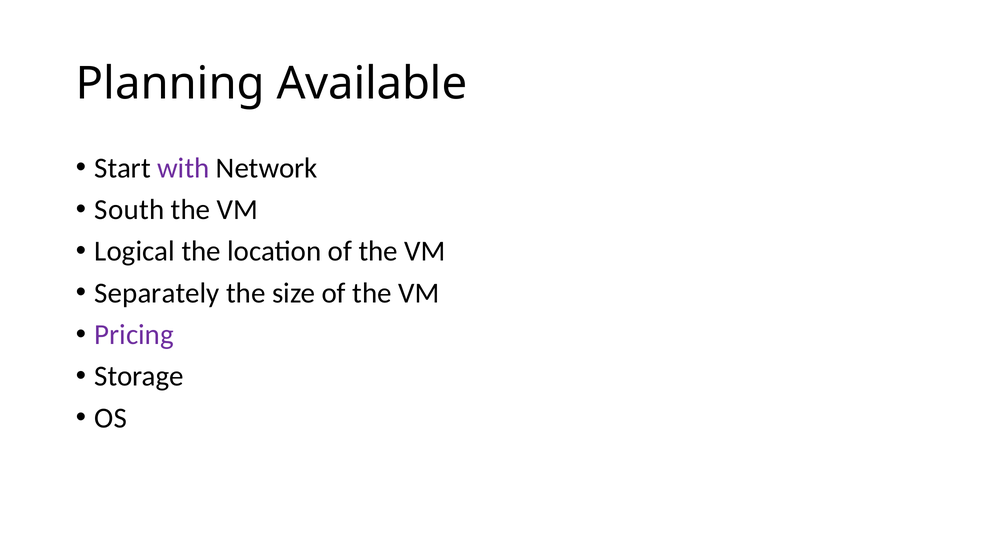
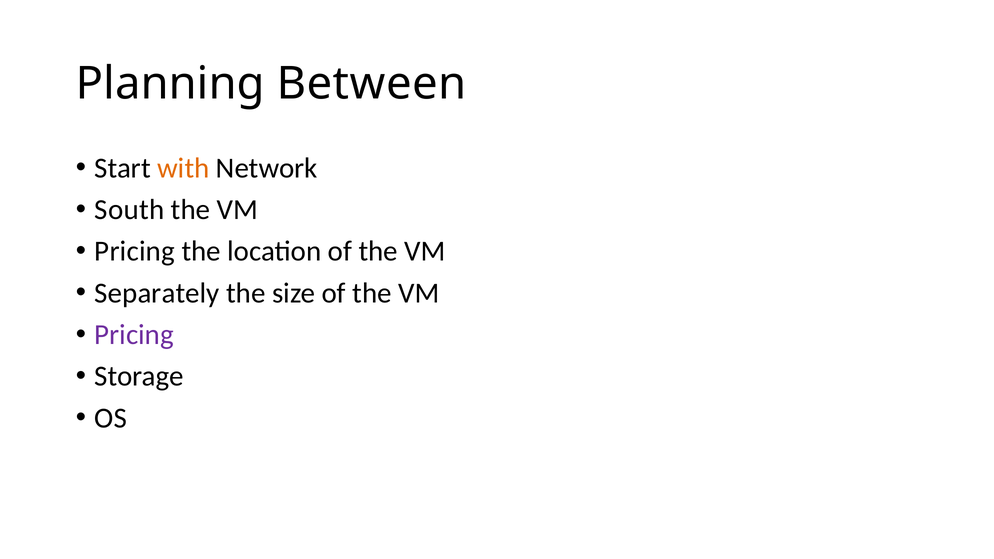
Available: Available -> Between
with colour: purple -> orange
Logical at (135, 251): Logical -> Pricing
